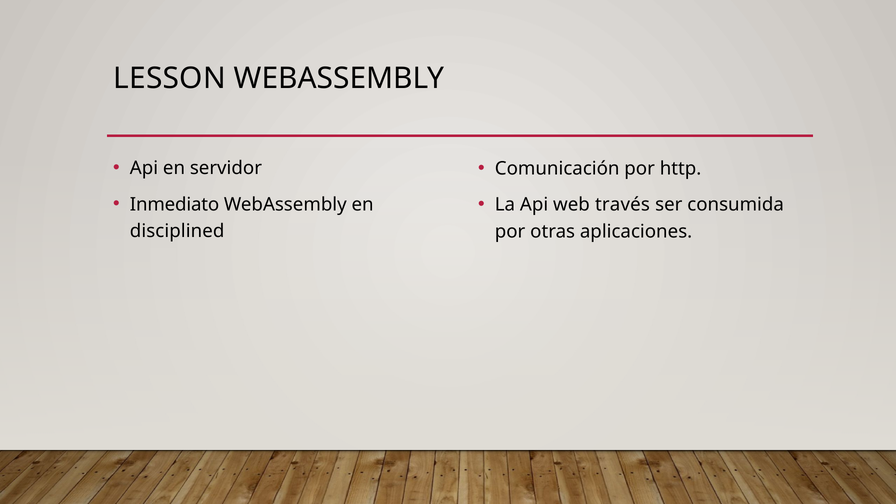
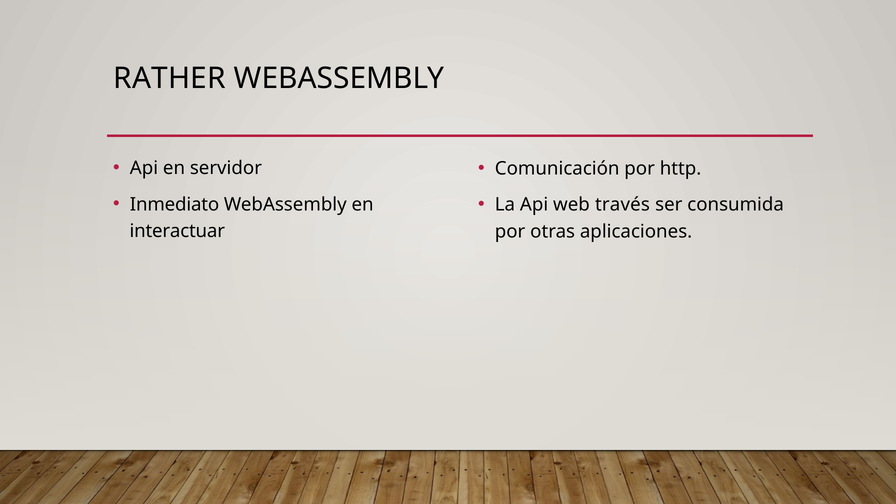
LESSON: LESSON -> RATHER
disciplined: disciplined -> interactuar
